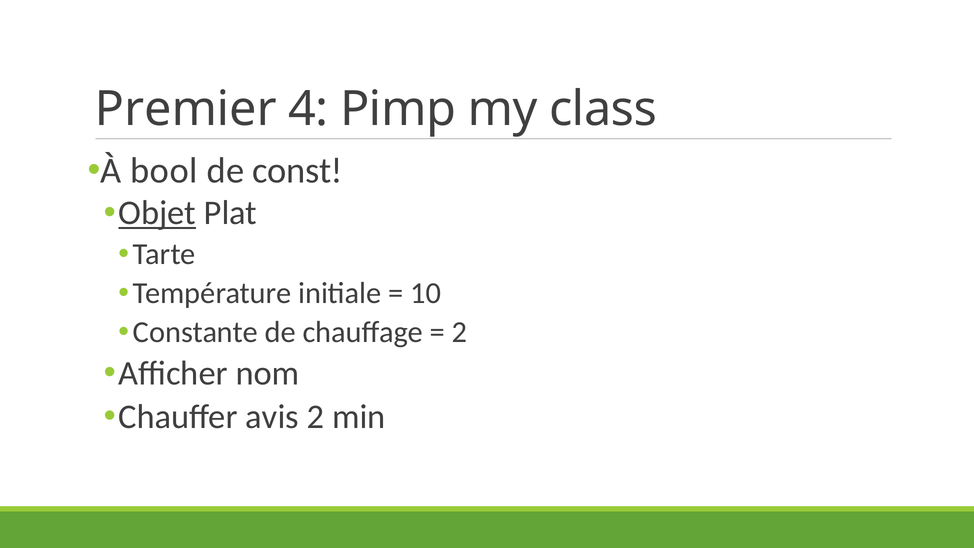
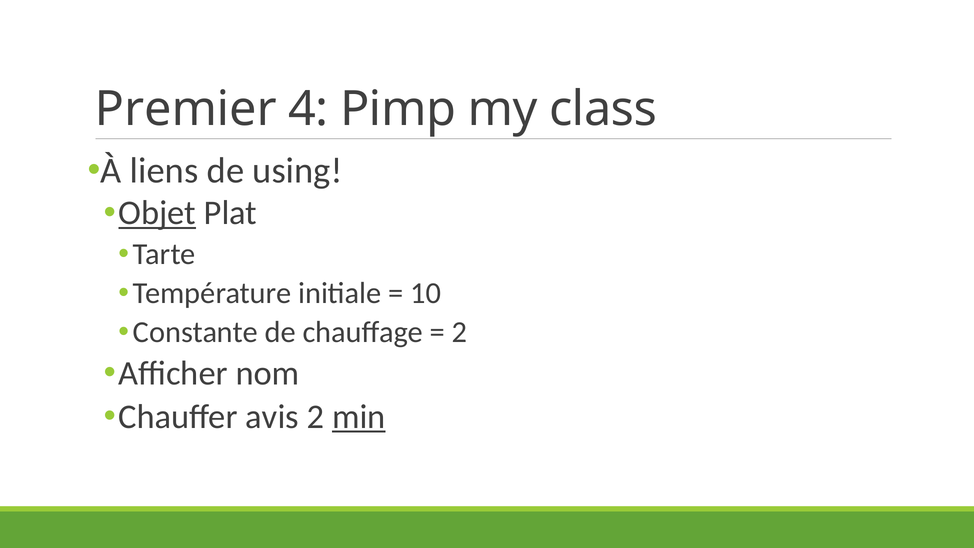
bool: bool -> liens
const: const -> using
min underline: none -> present
